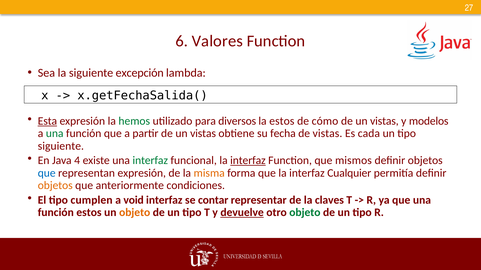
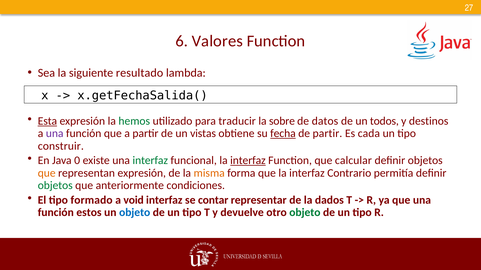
excepción: excepción -> resultado
diversos: diversos -> traducir
la estos: estos -> sobre
cómo: cómo -> datos
vistas at (384, 121): vistas -> todos
modelos: modelos -> destinos
una at (55, 134) colour: green -> purple
fecha underline: none -> present
de vistas: vistas -> partir
siguiente at (61, 146): siguiente -> construir
4: 4 -> 0
mismos: mismos -> calcular
que at (47, 173) colour: blue -> orange
Cualquier: Cualquier -> Contrario
objetos at (55, 186) colour: orange -> green
cumplen: cumplen -> formado
claves: claves -> dados
objeto at (135, 213) colour: orange -> blue
devuelve underline: present -> none
